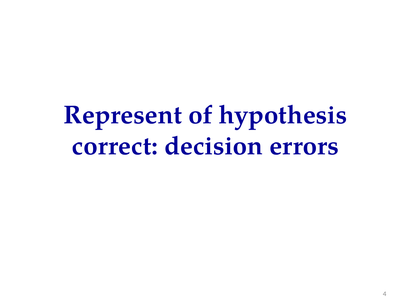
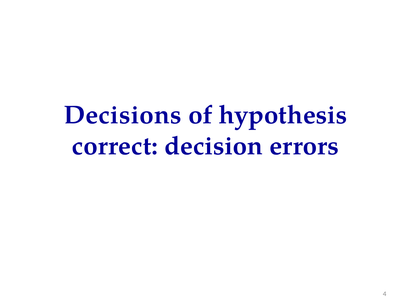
Represent: Represent -> Decisions
